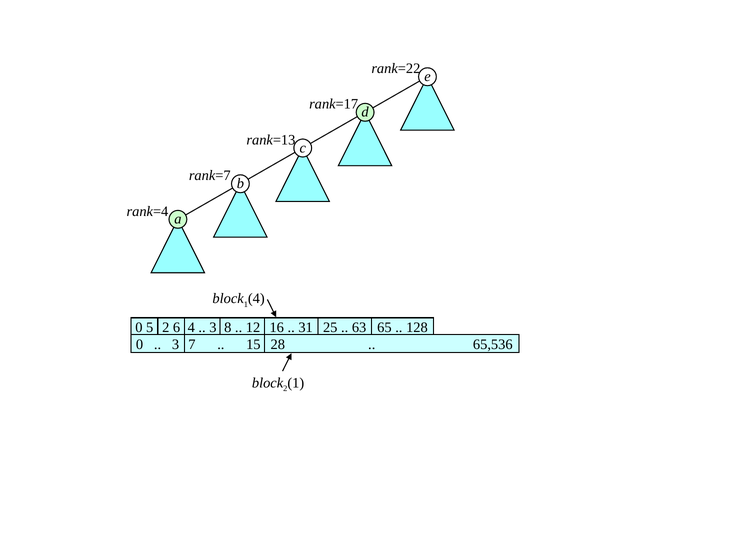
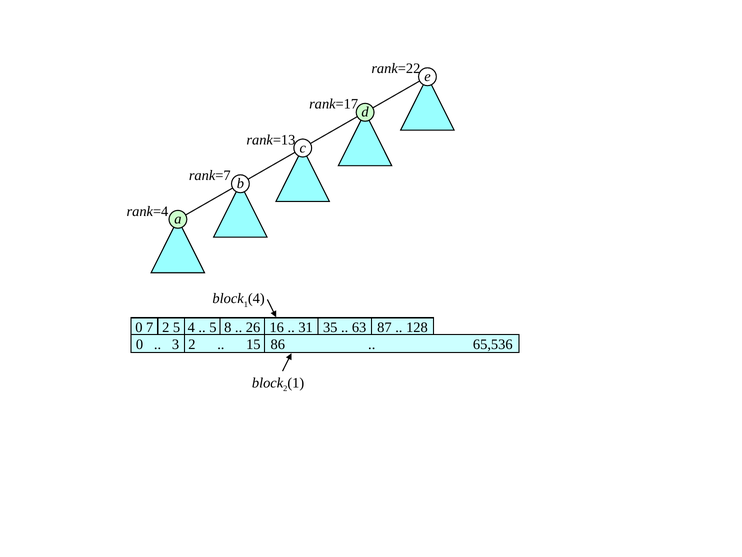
5: 5 -> 7
2 6: 6 -> 5
3 at (213, 327): 3 -> 5
12: 12 -> 26
25: 25 -> 35
65: 65 -> 87
3 7: 7 -> 2
28: 28 -> 86
